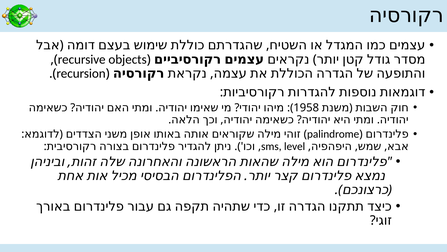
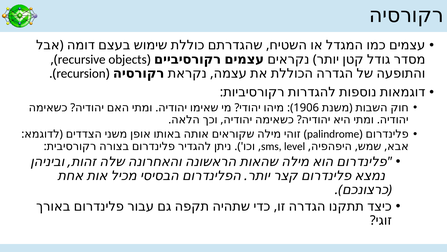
1958: 1958 -> 1906
